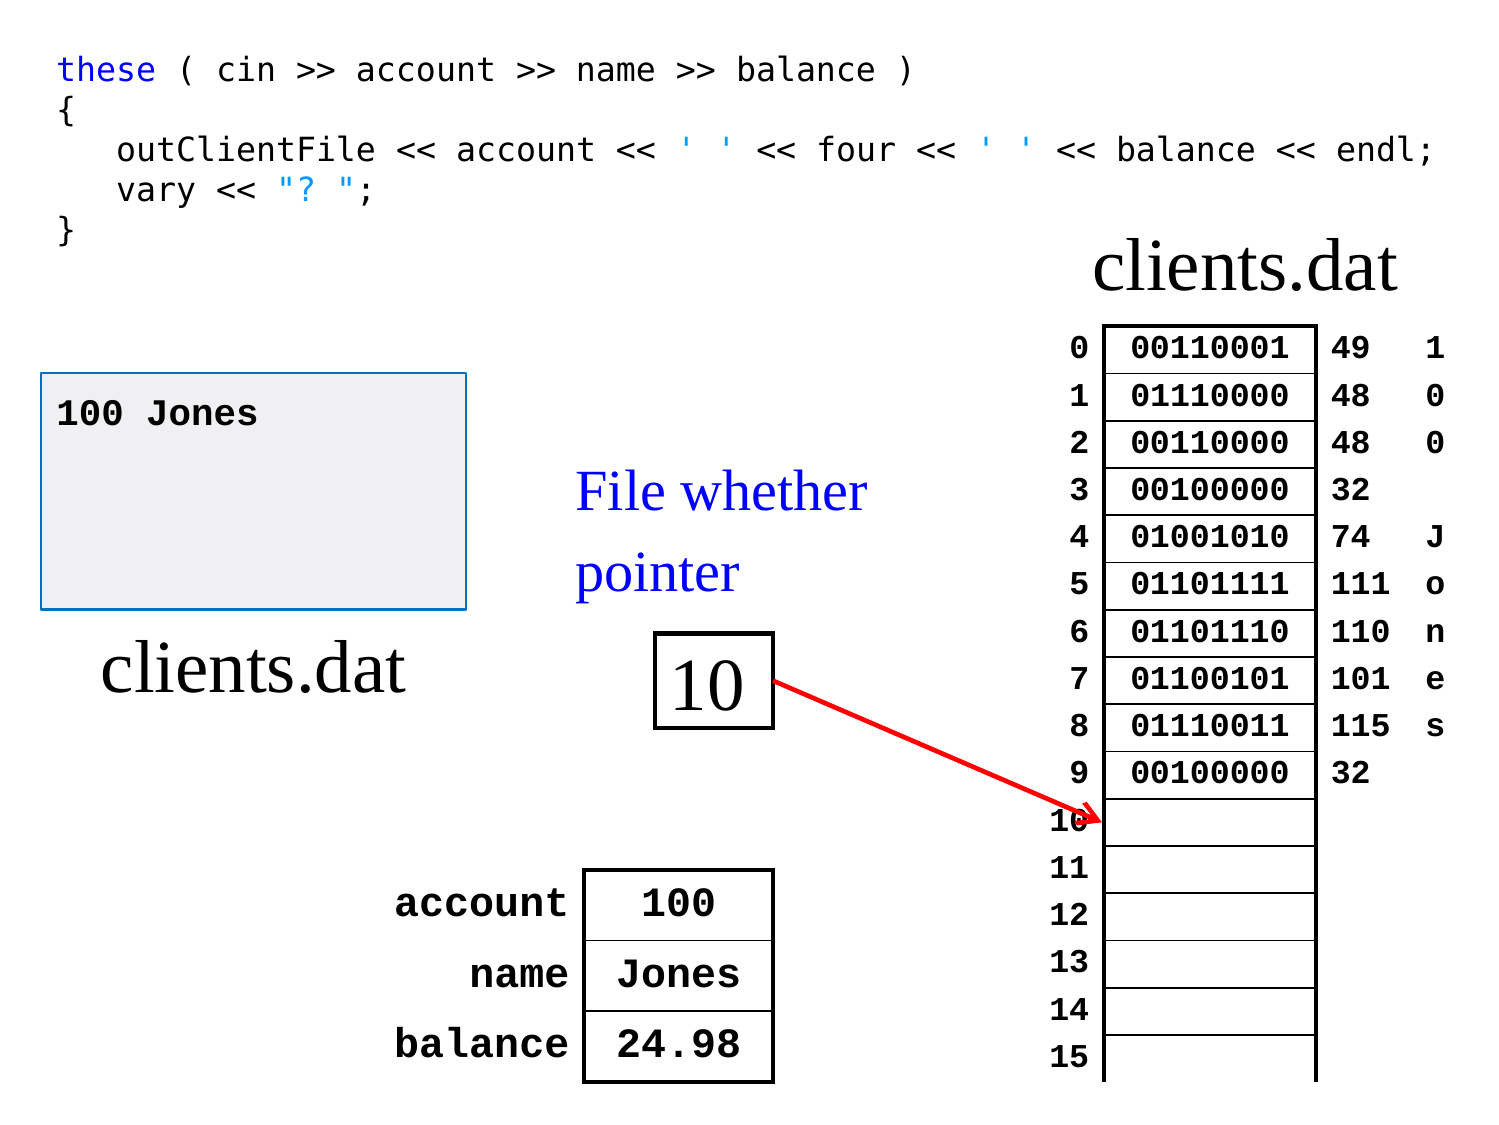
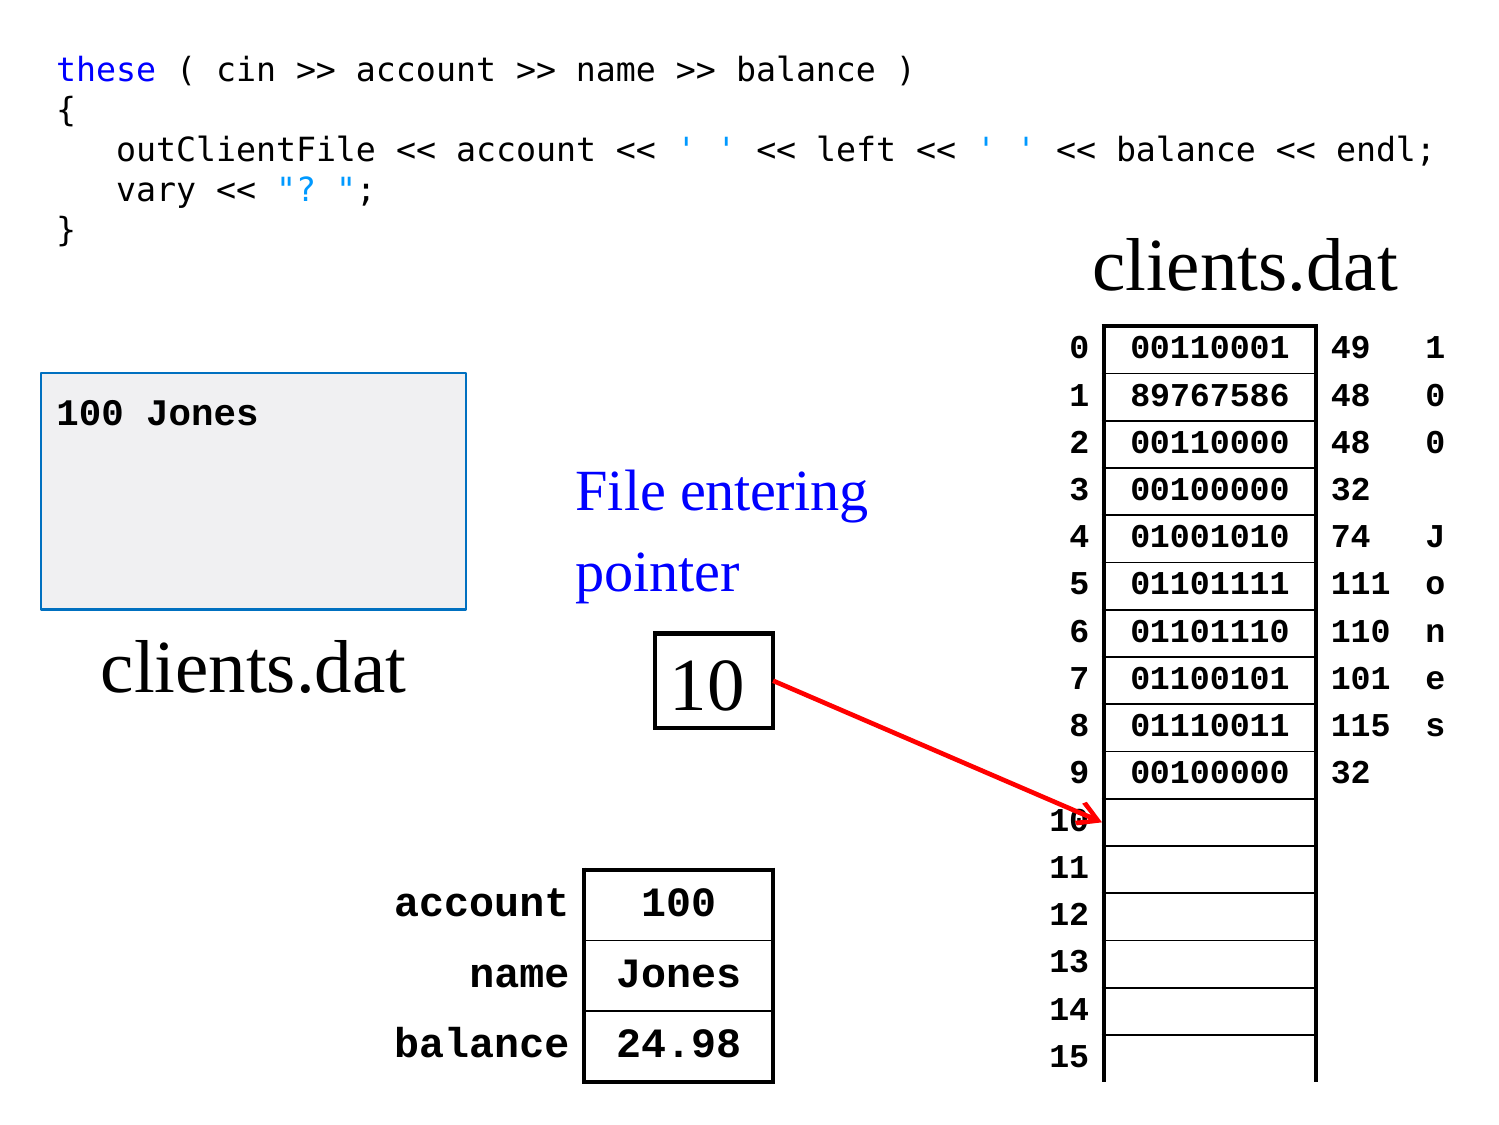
four: four -> left
01110000: 01110000 -> 89767586
whether: whether -> entering
